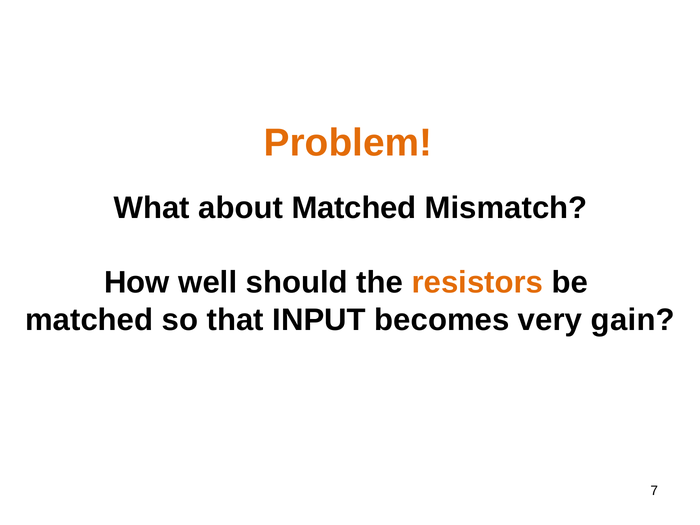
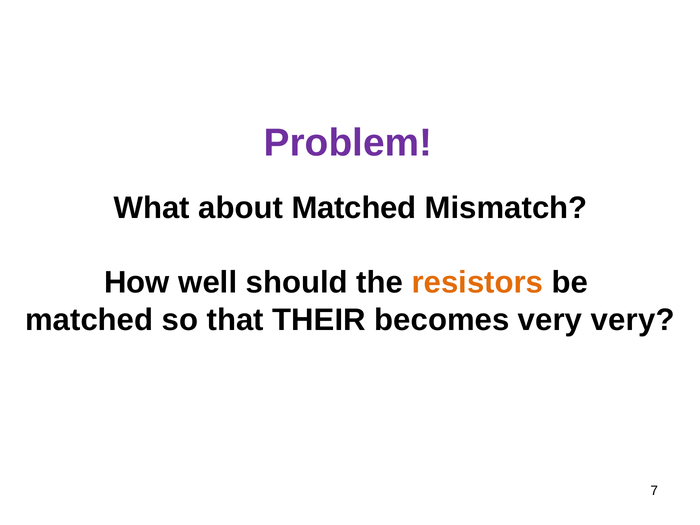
Problem colour: orange -> purple
INPUT: INPUT -> THEIR
very gain: gain -> very
